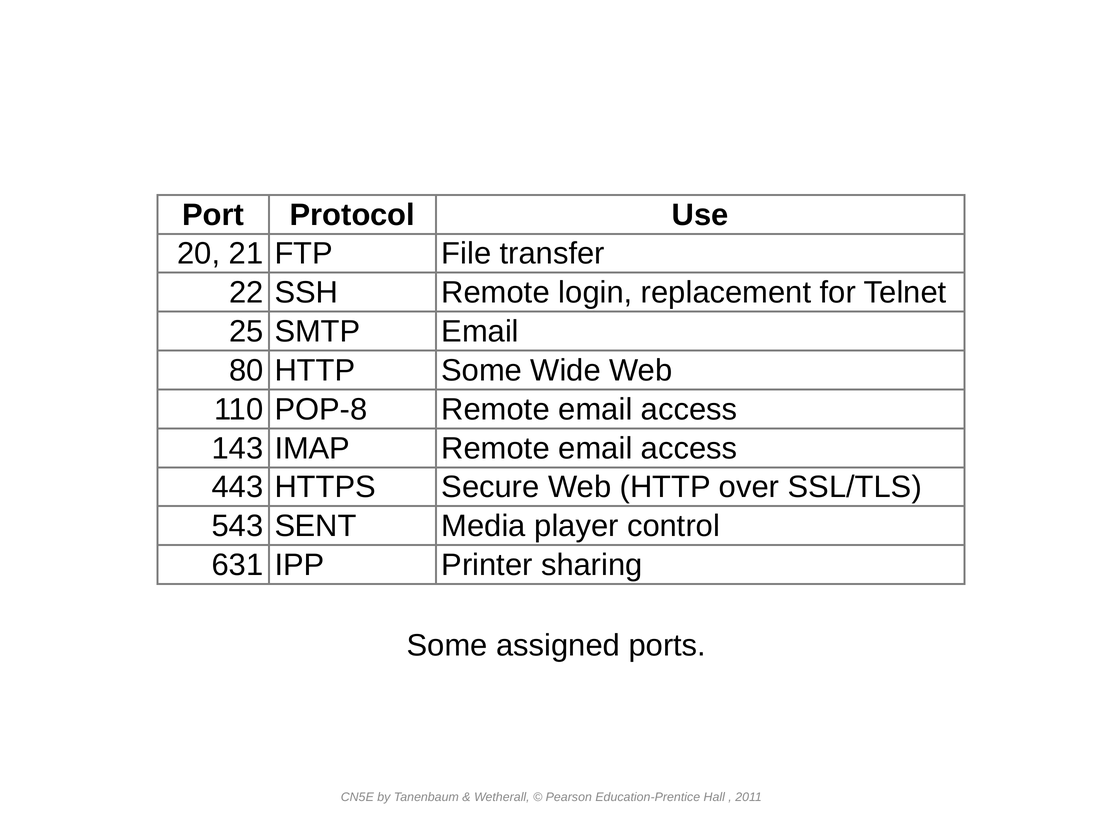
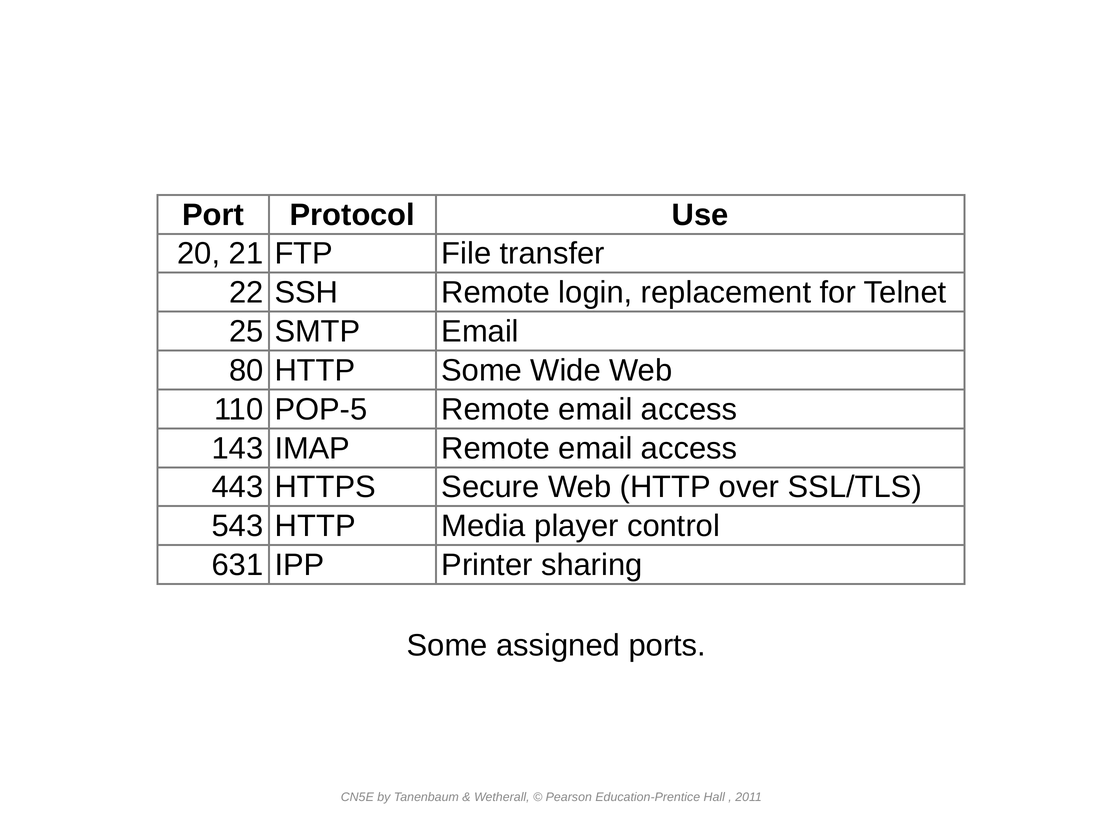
POP-8: POP-8 -> POP-5
543 SENT: SENT -> HTTP
